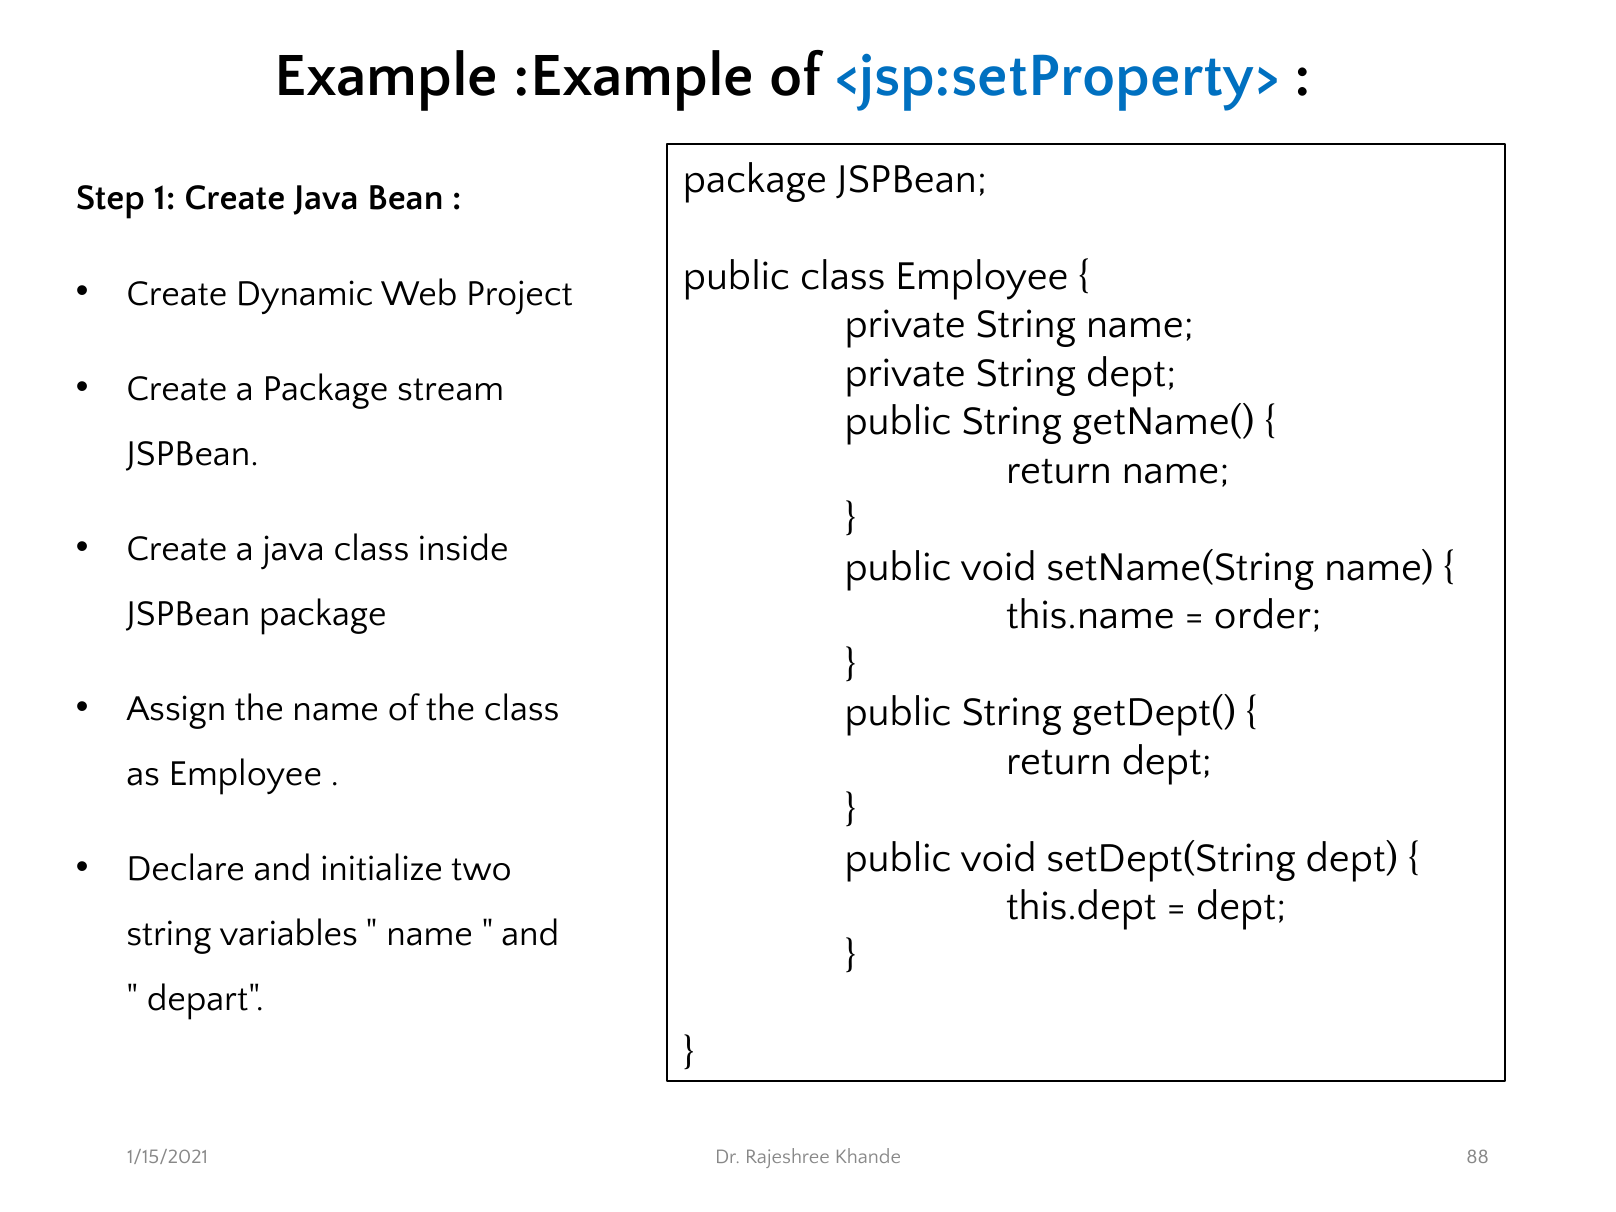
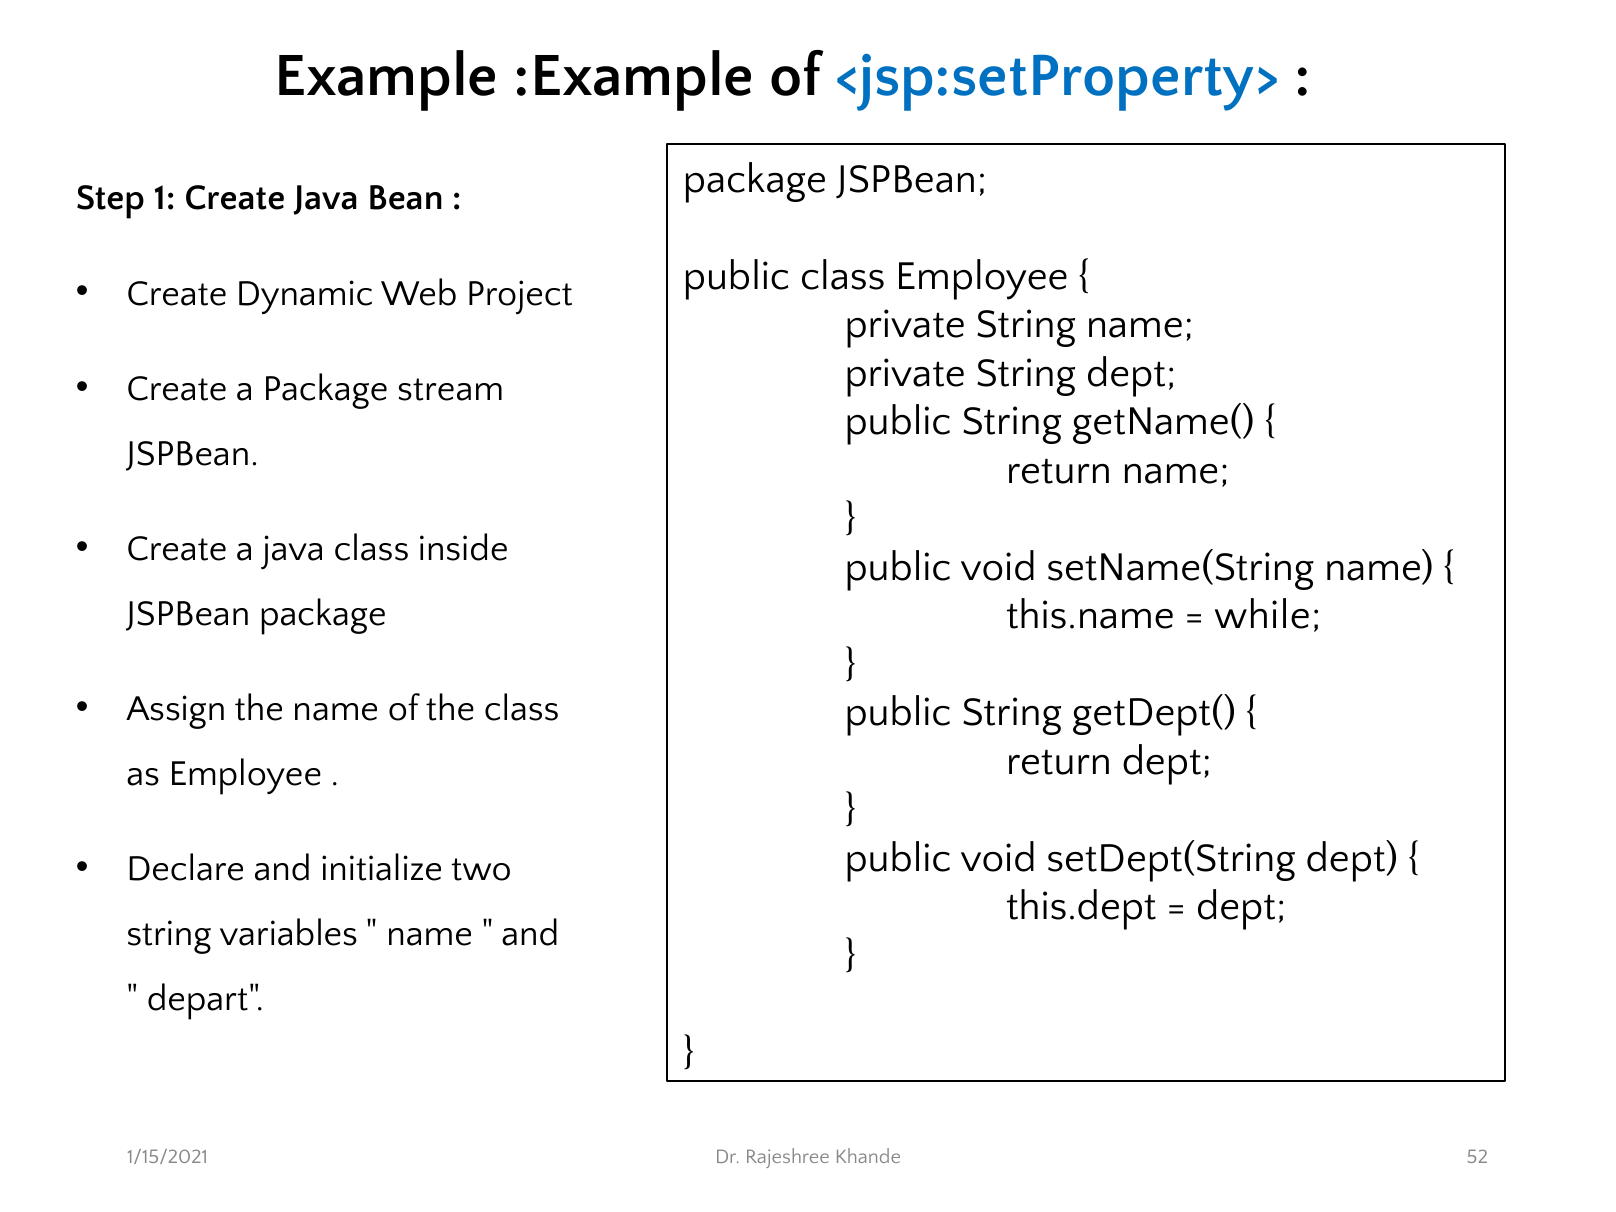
order: order -> while
88: 88 -> 52
